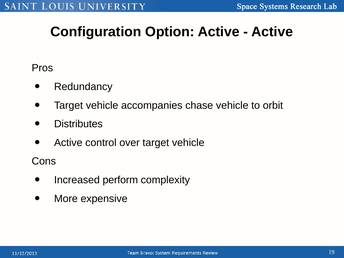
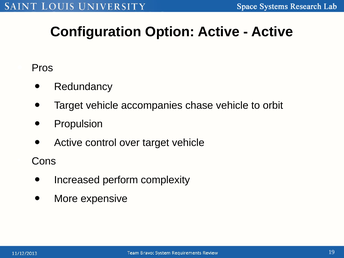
Distributes: Distributes -> Propulsion
